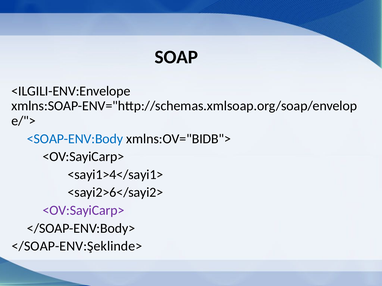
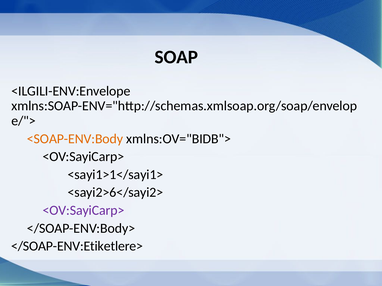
<SOAP-ENV:Body colour: blue -> orange
<sayi1>4</sayi1>: <sayi1>4</sayi1> -> <sayi1>1</sayi1>
</SOAP-ENV:Şeklinde>: </SOAP-ENV:Şeklinde> -> </SOAP-ENV:Etiketlere>
